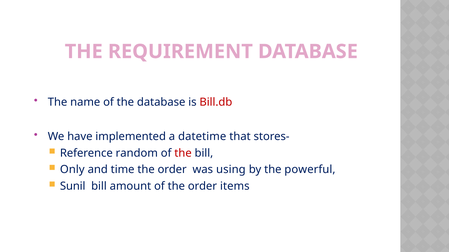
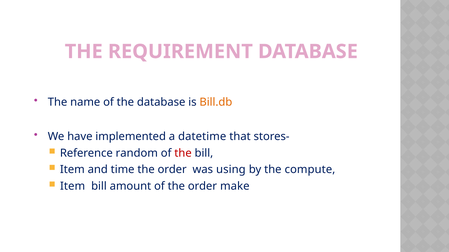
Bill.db colour: red -> orange
Only at (72, 170): Only -> Item
powerful: powerful -> compute
Sunil at (73, 187): Sunil -> Item
items: items -> make
